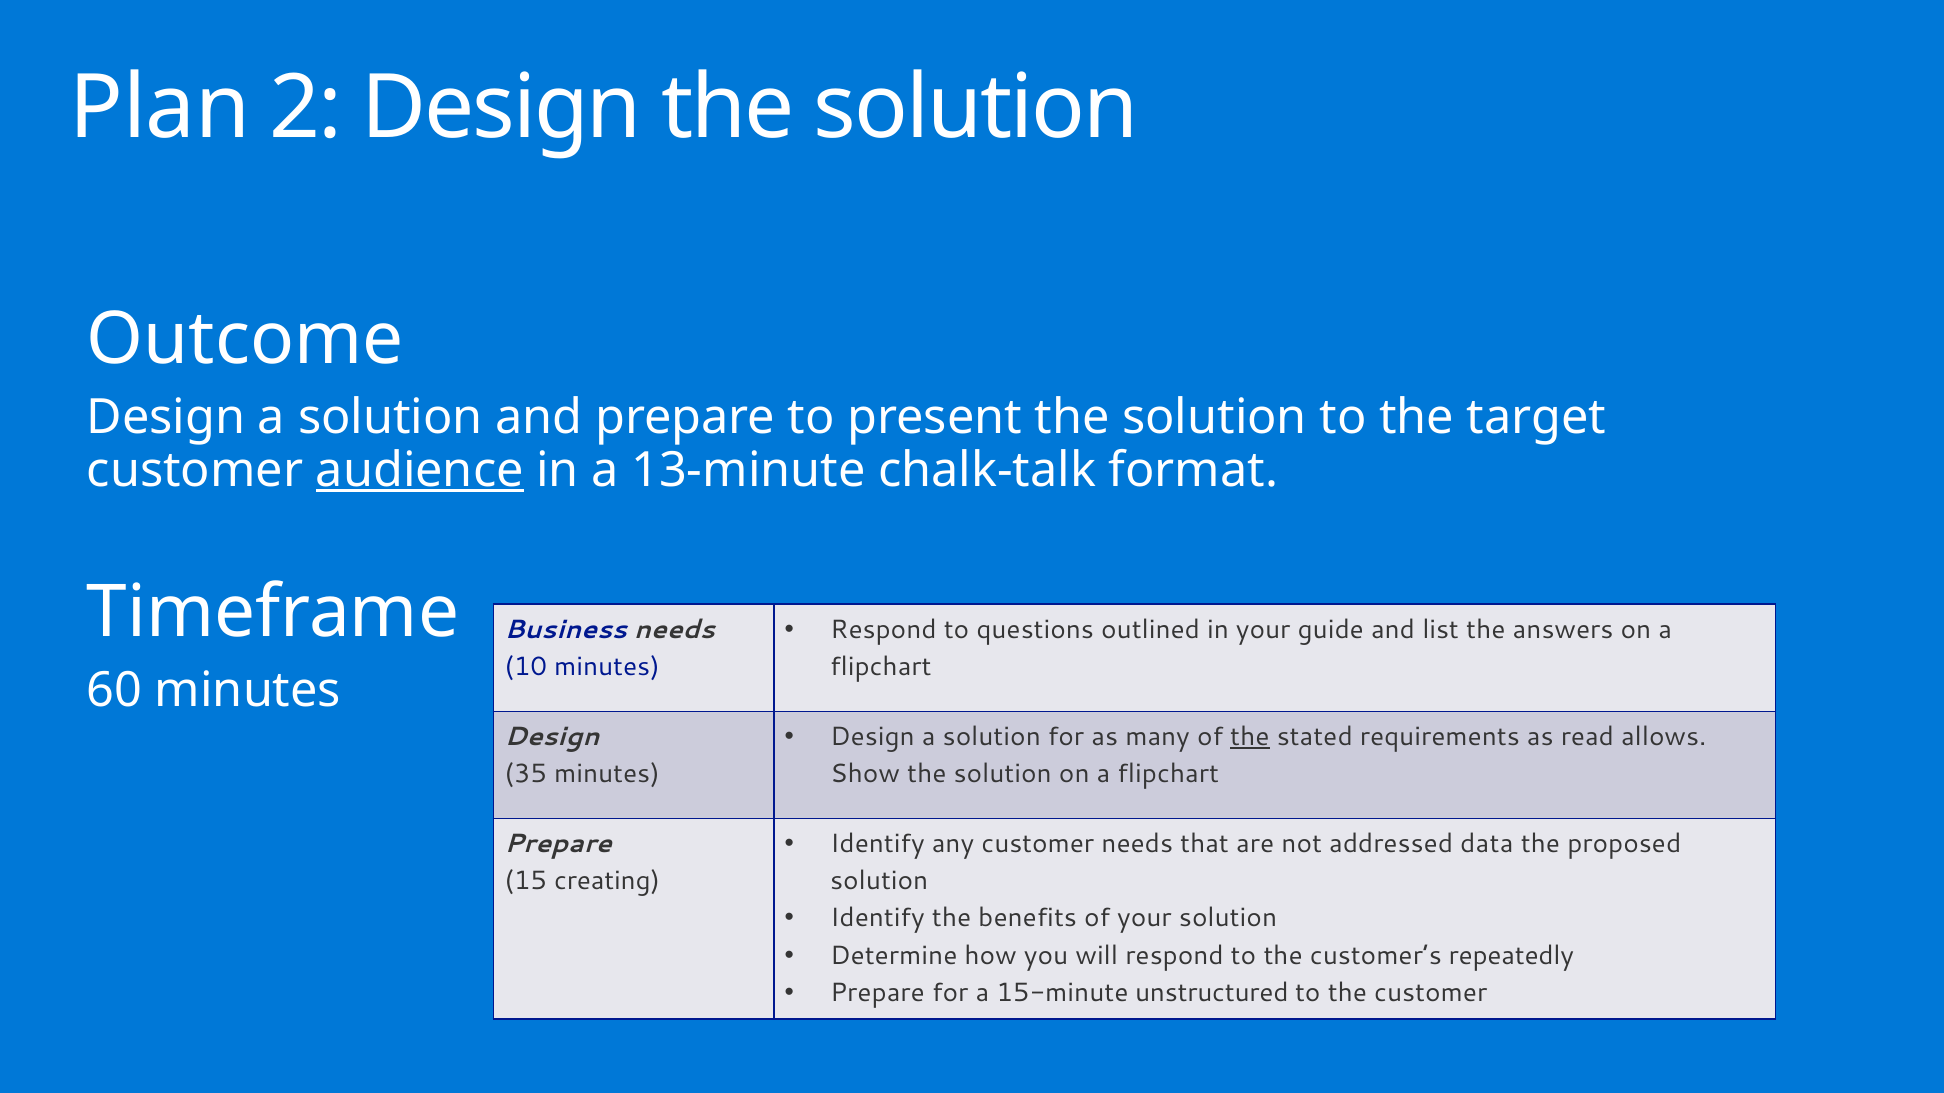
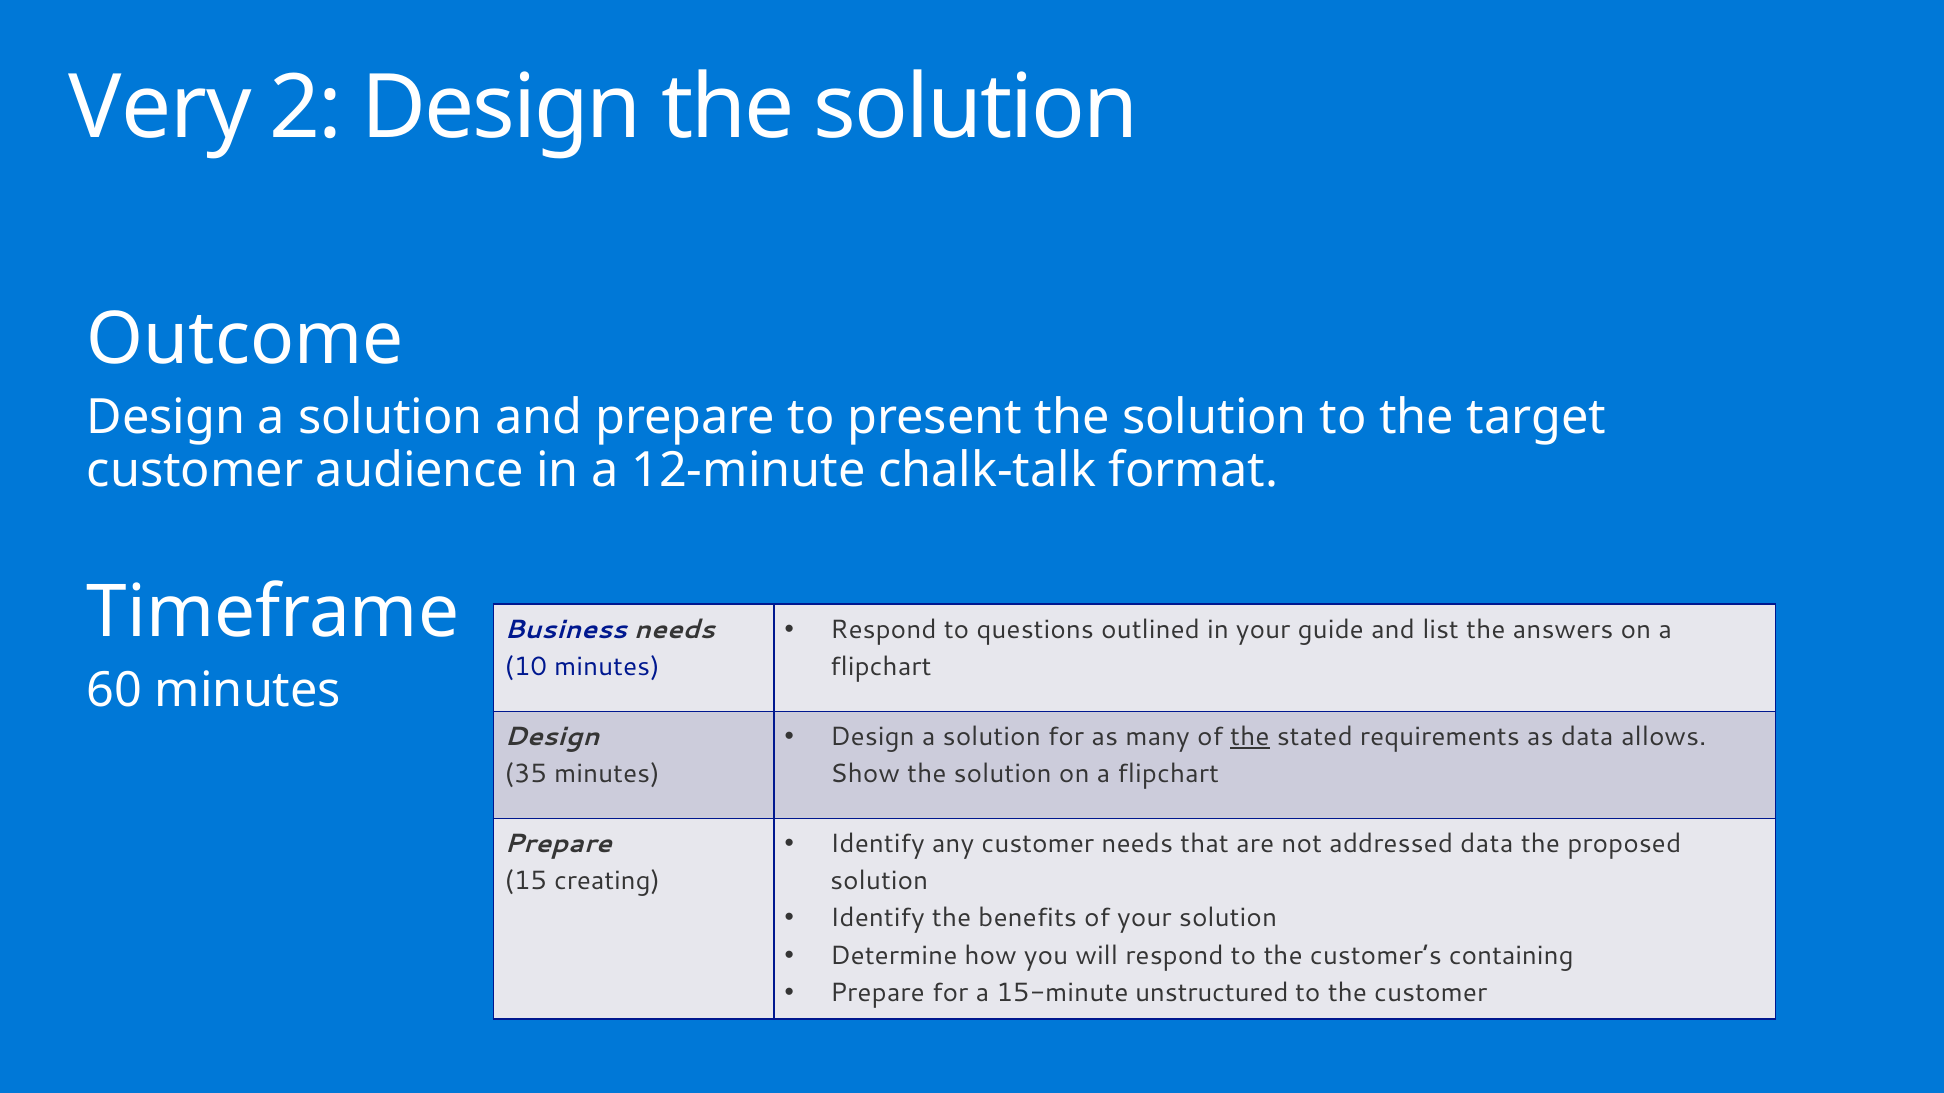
Plan: Plan -> Very
audience underline: present -> none
13-minute: 13-minute -> 12-minute
as read: read -> data
repeatedly: repeatedly -> containing
